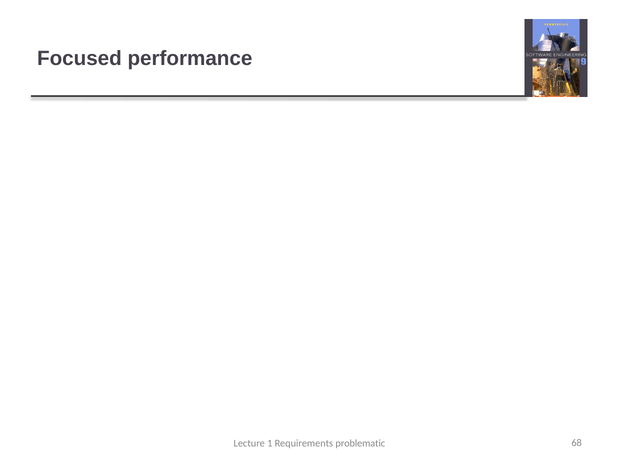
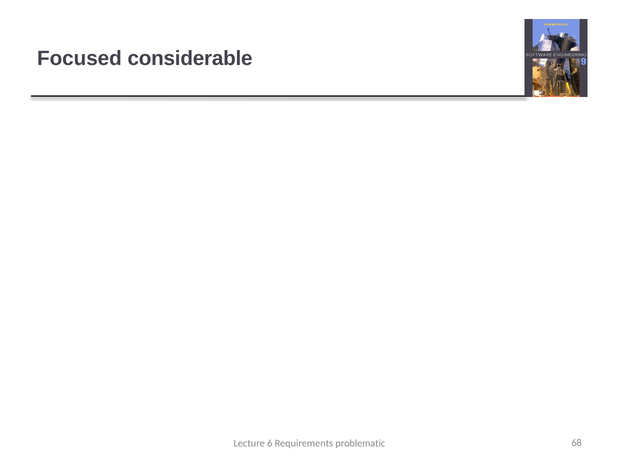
performance: performance -> considerable
1: 1 -> 6
